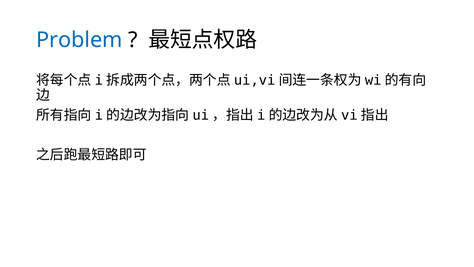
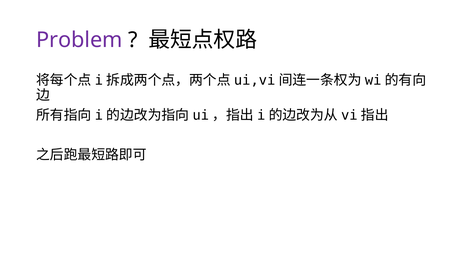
Problem colour: blue -> purple
